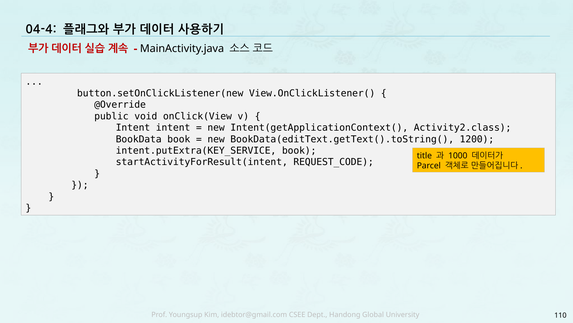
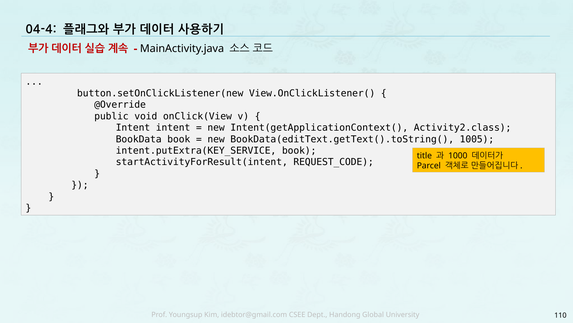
1200: 1200 -> 1005
